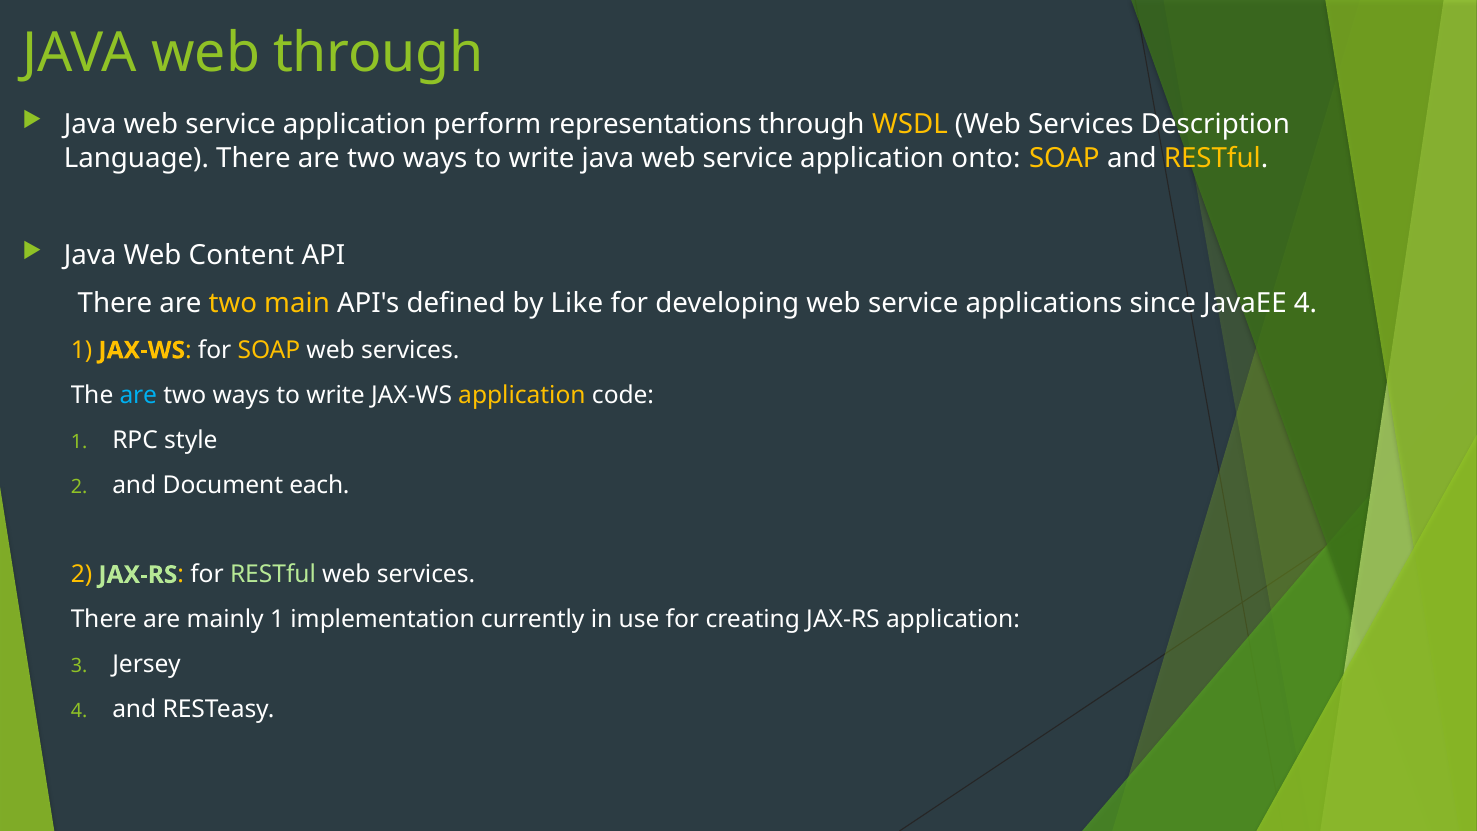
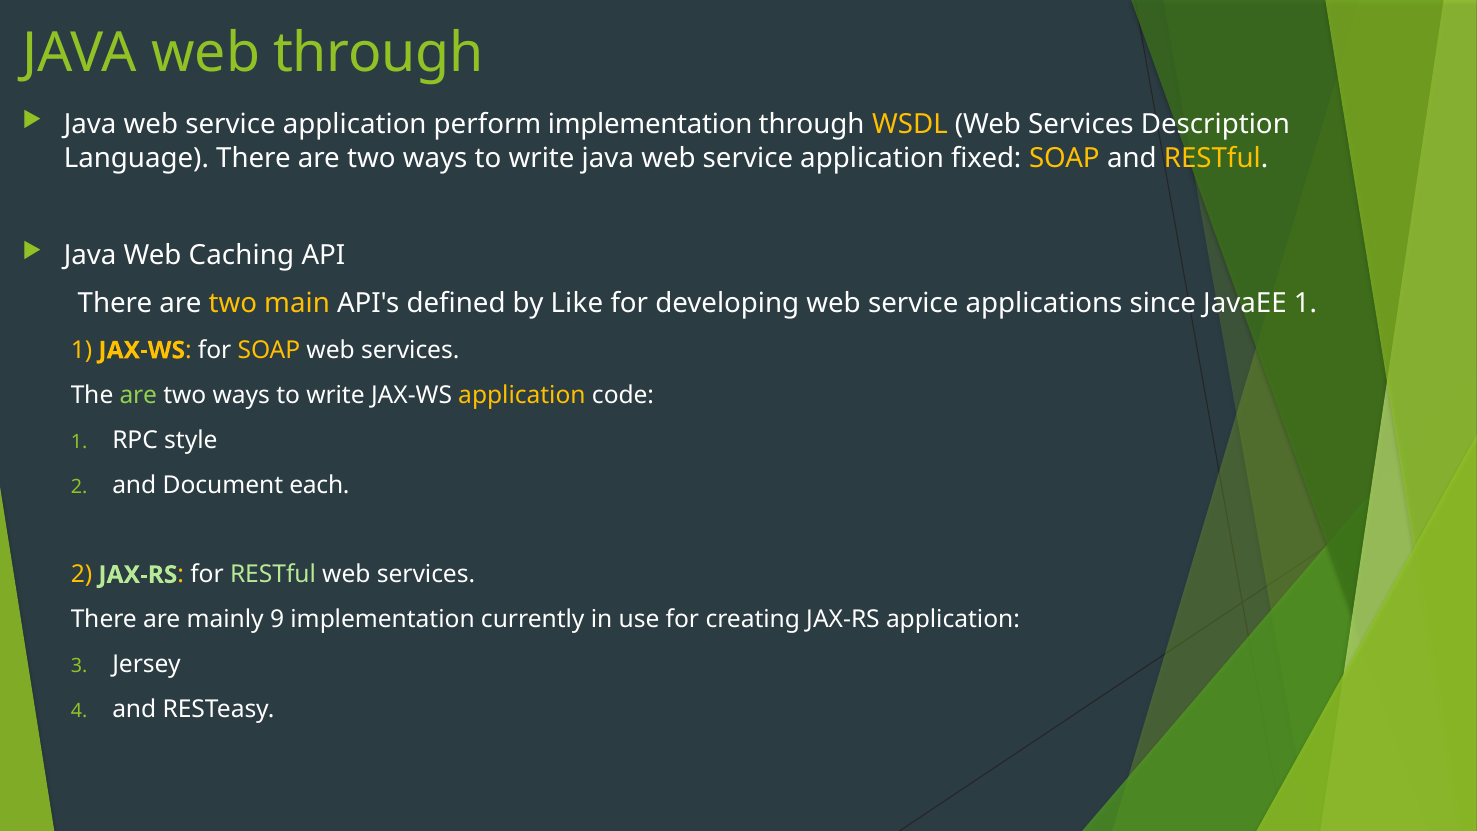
perform representations: representations -> implementation
onto: onto -> fixed
Content: Content -> Caching
JavaEE 4: 4 -> 1
are at (138, 395) colour: light blue -> light green
mainly 1: 1 -> 9
